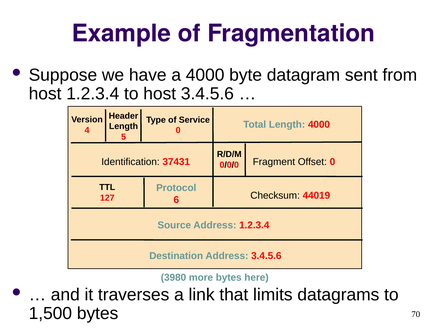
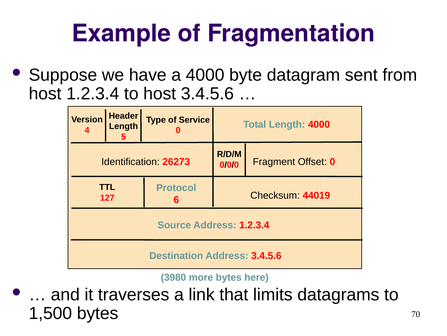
37431: 37431 -> 26273
